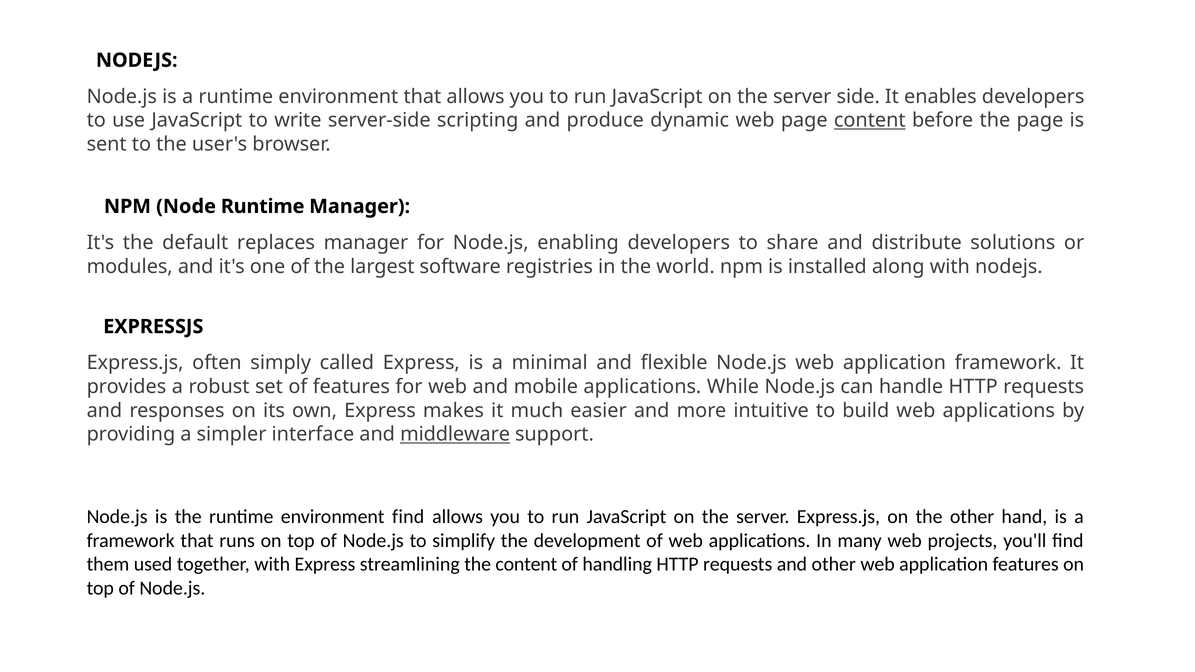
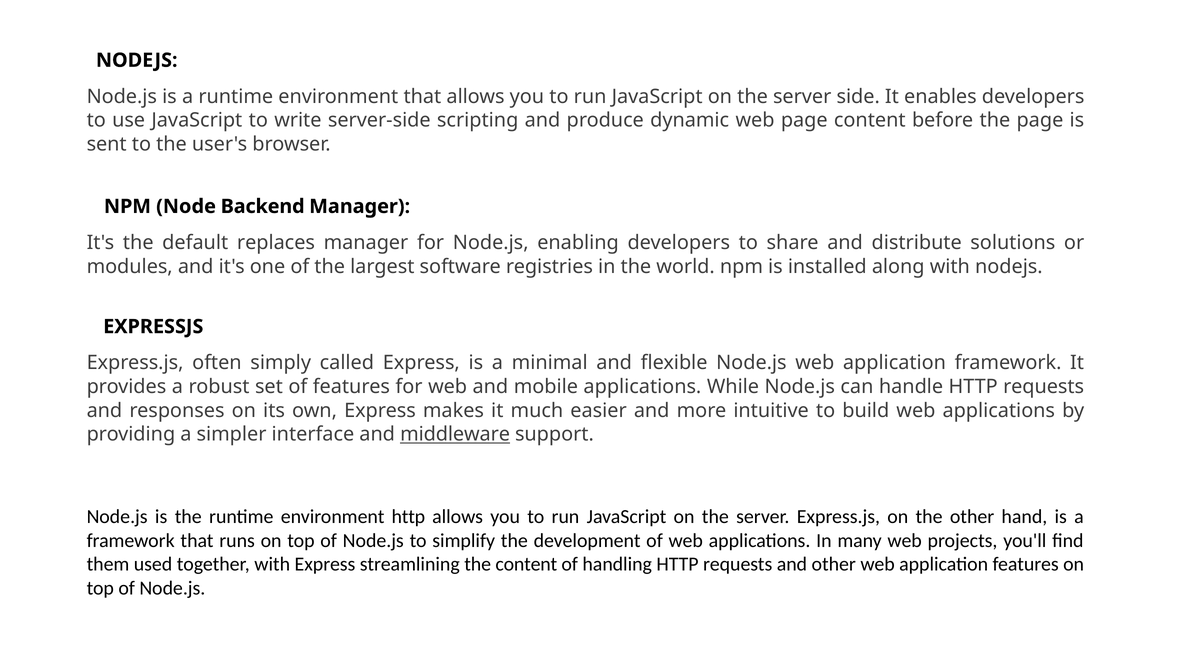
content at (870, 120) underline: present -> none
Node Runtime: Runtime -> Backend
environment find: find -> http
